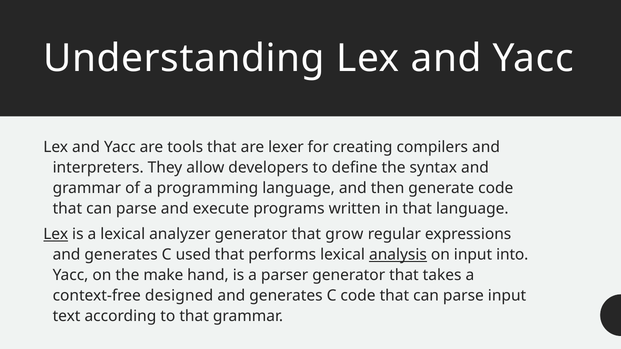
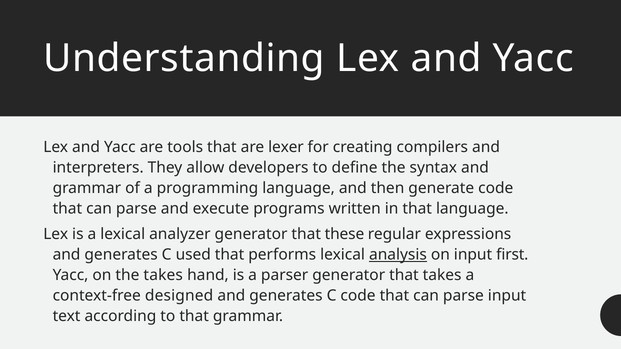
Lex at (56, 235) underline: present -> none
grow: grow -> these
into: into -> first
the make: make -> takes
